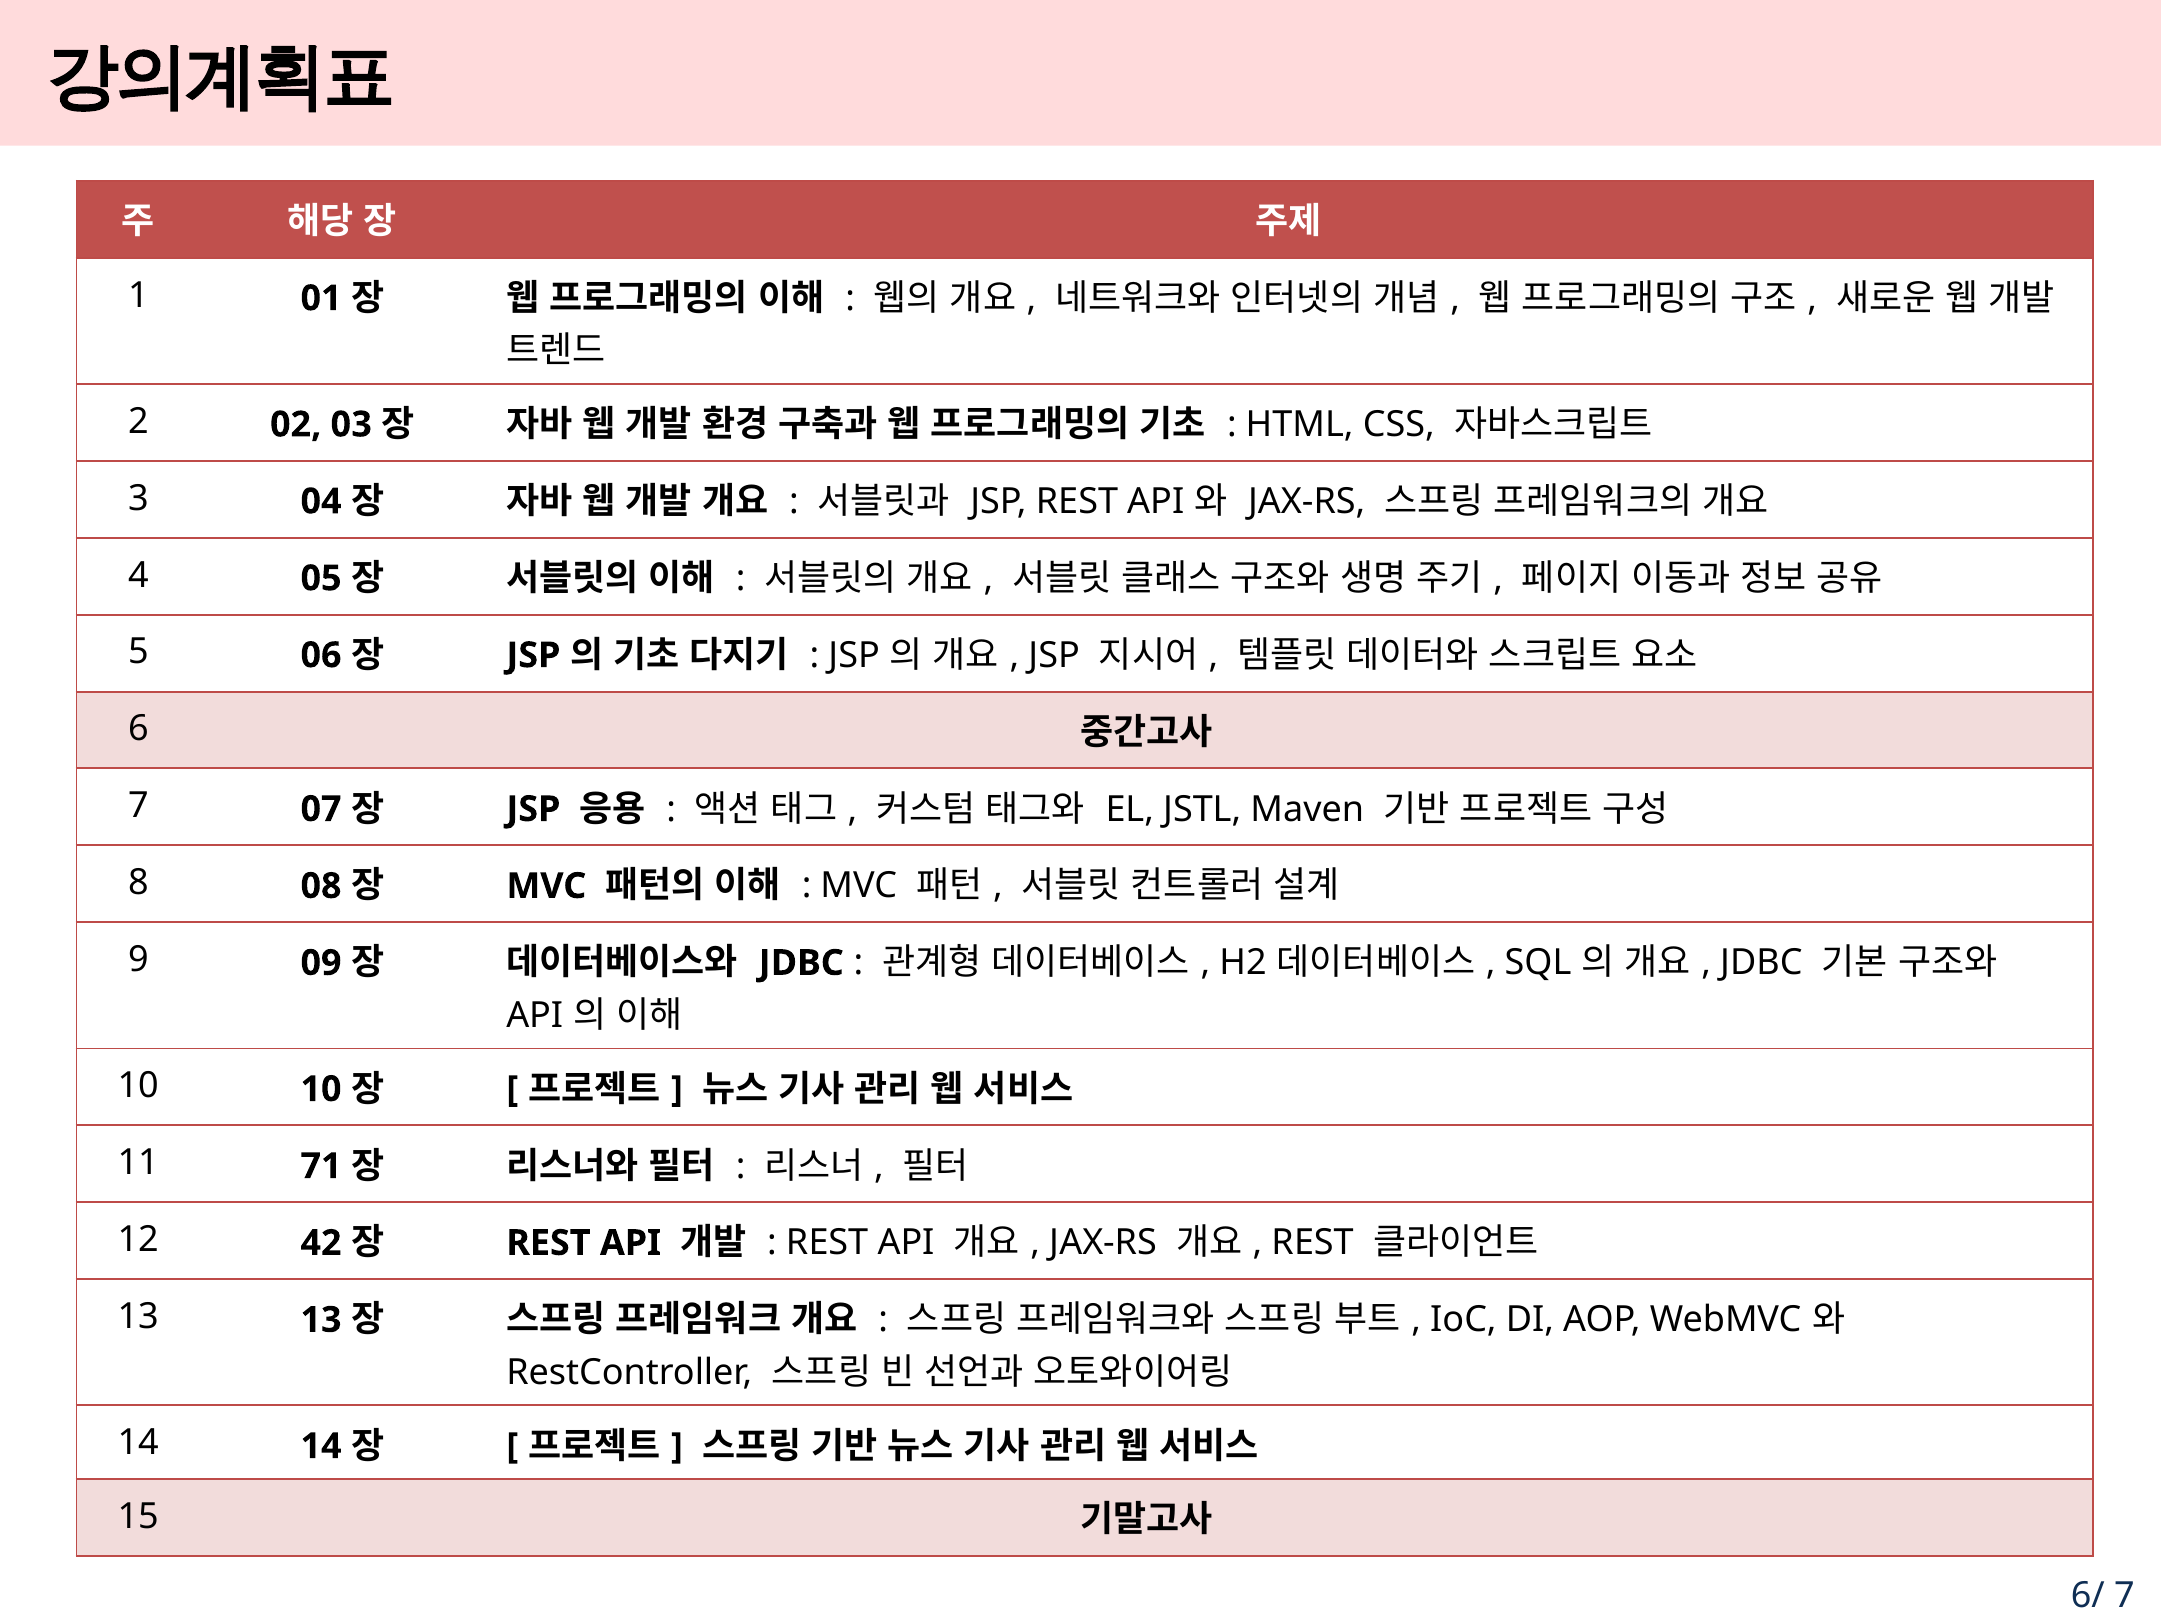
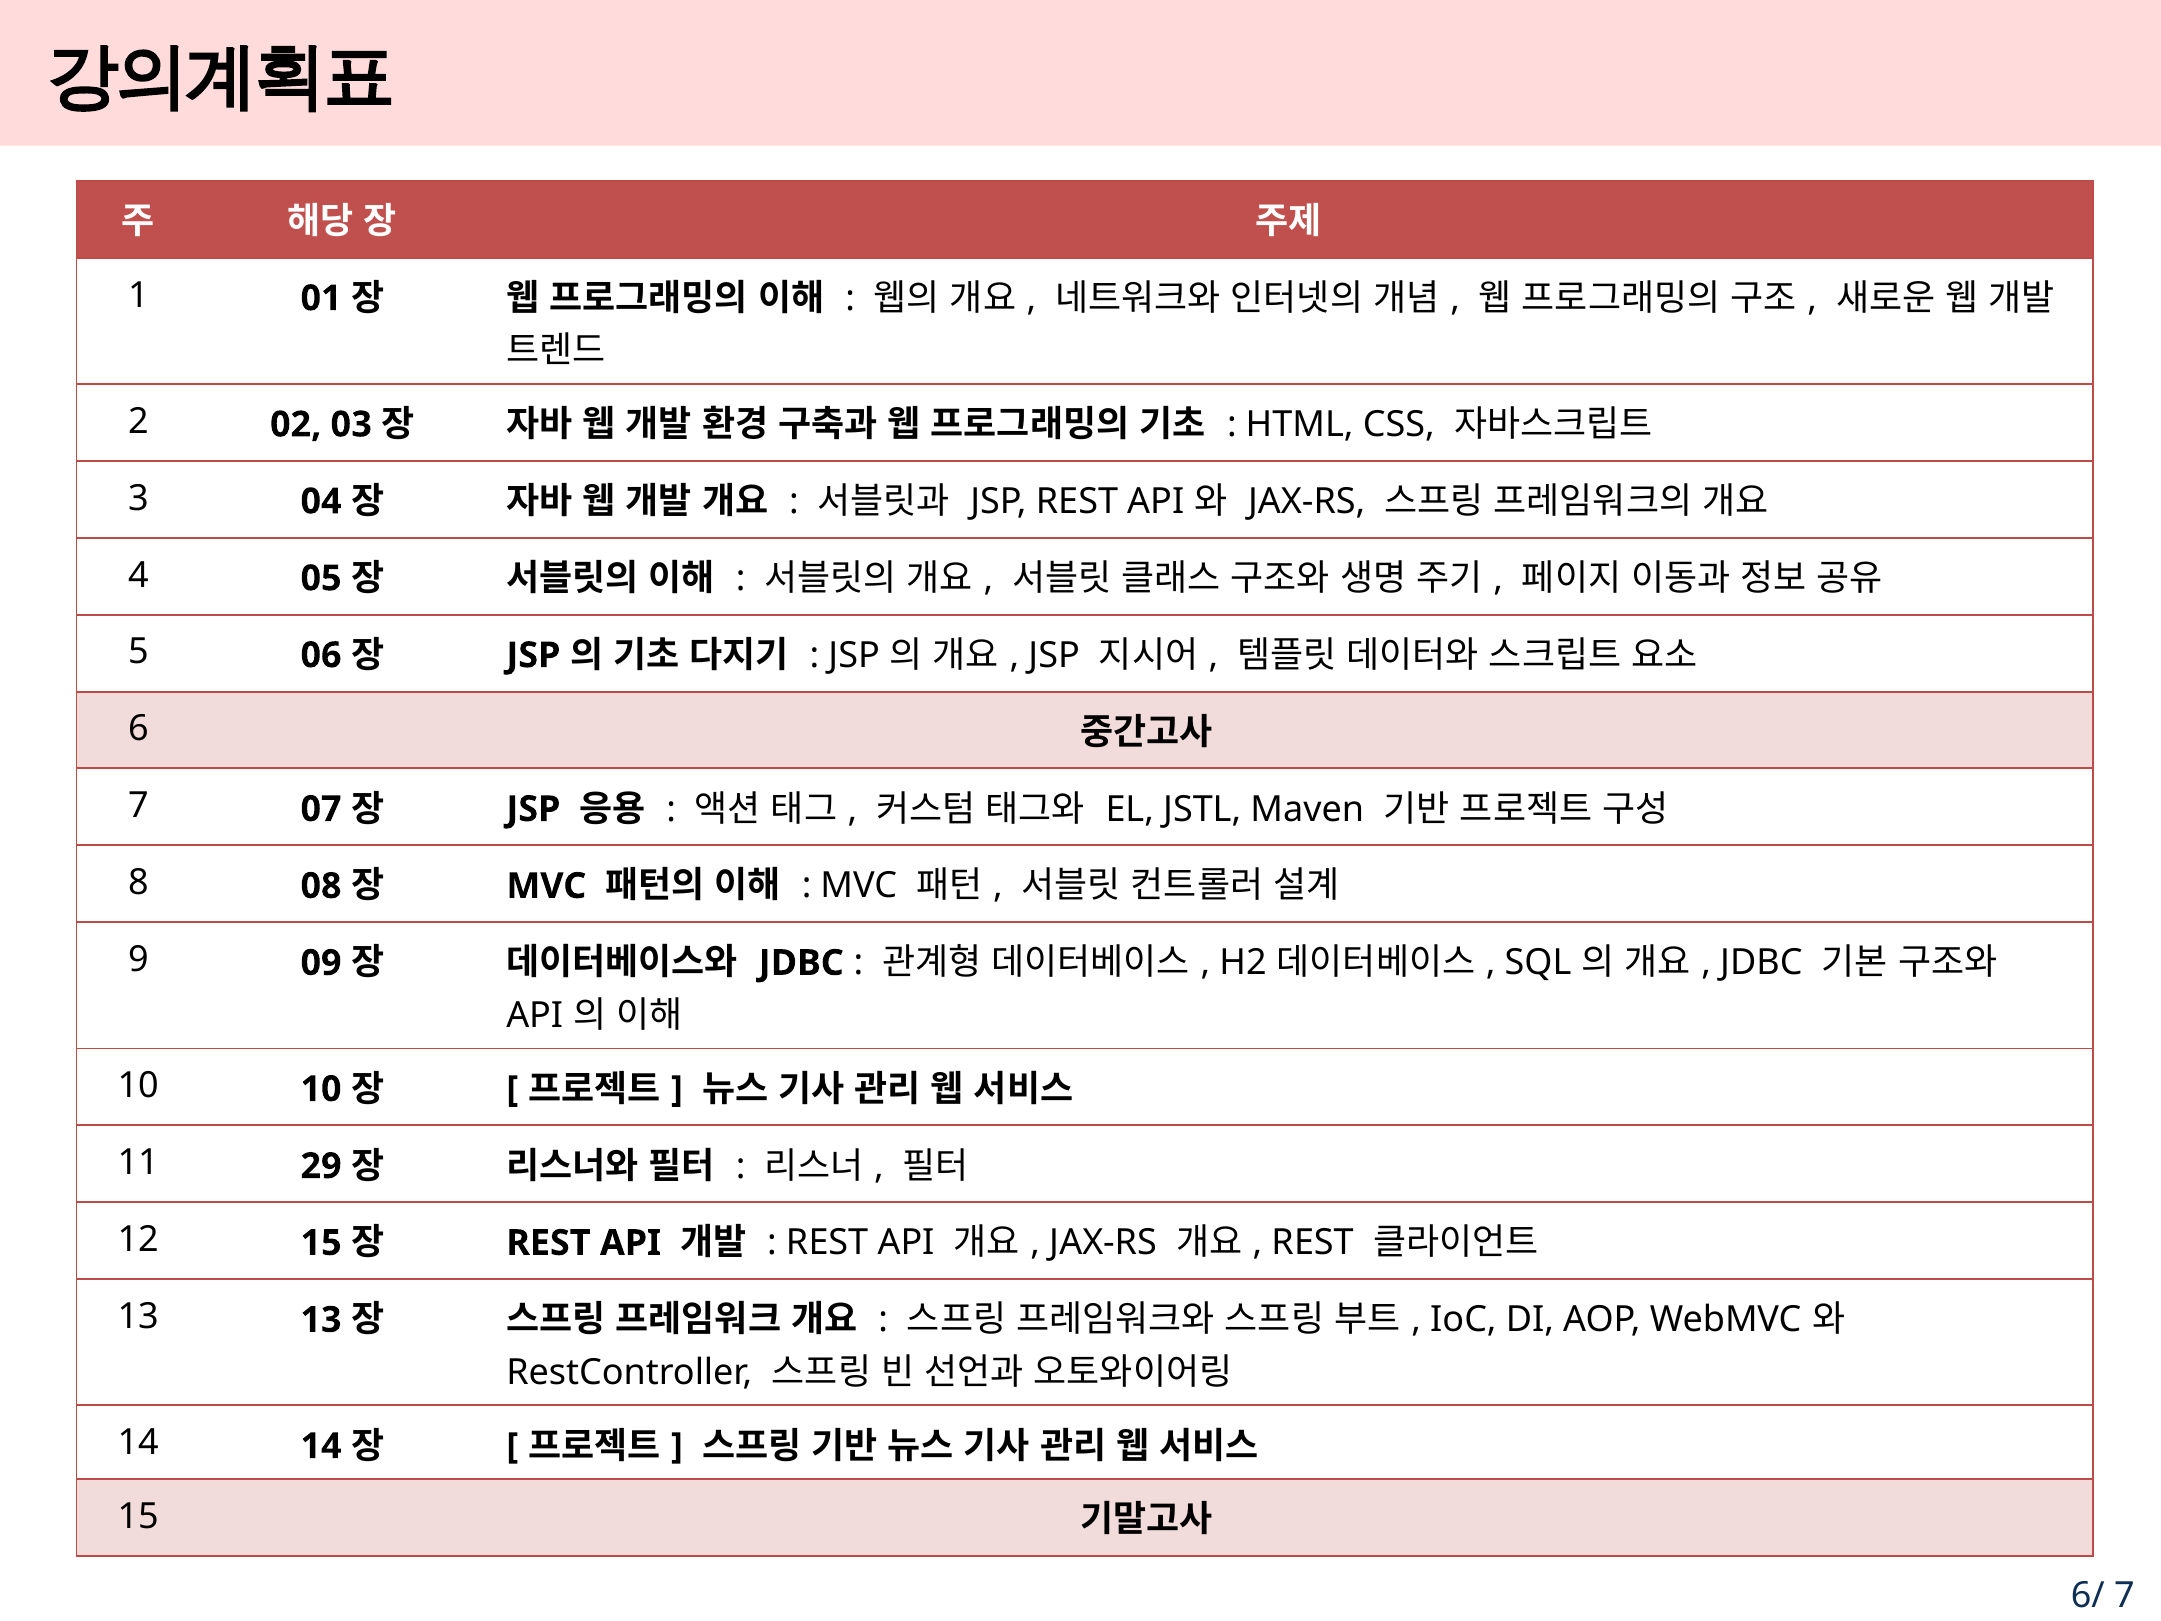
71: 71 -> 29
12 42: 42 -> 15
